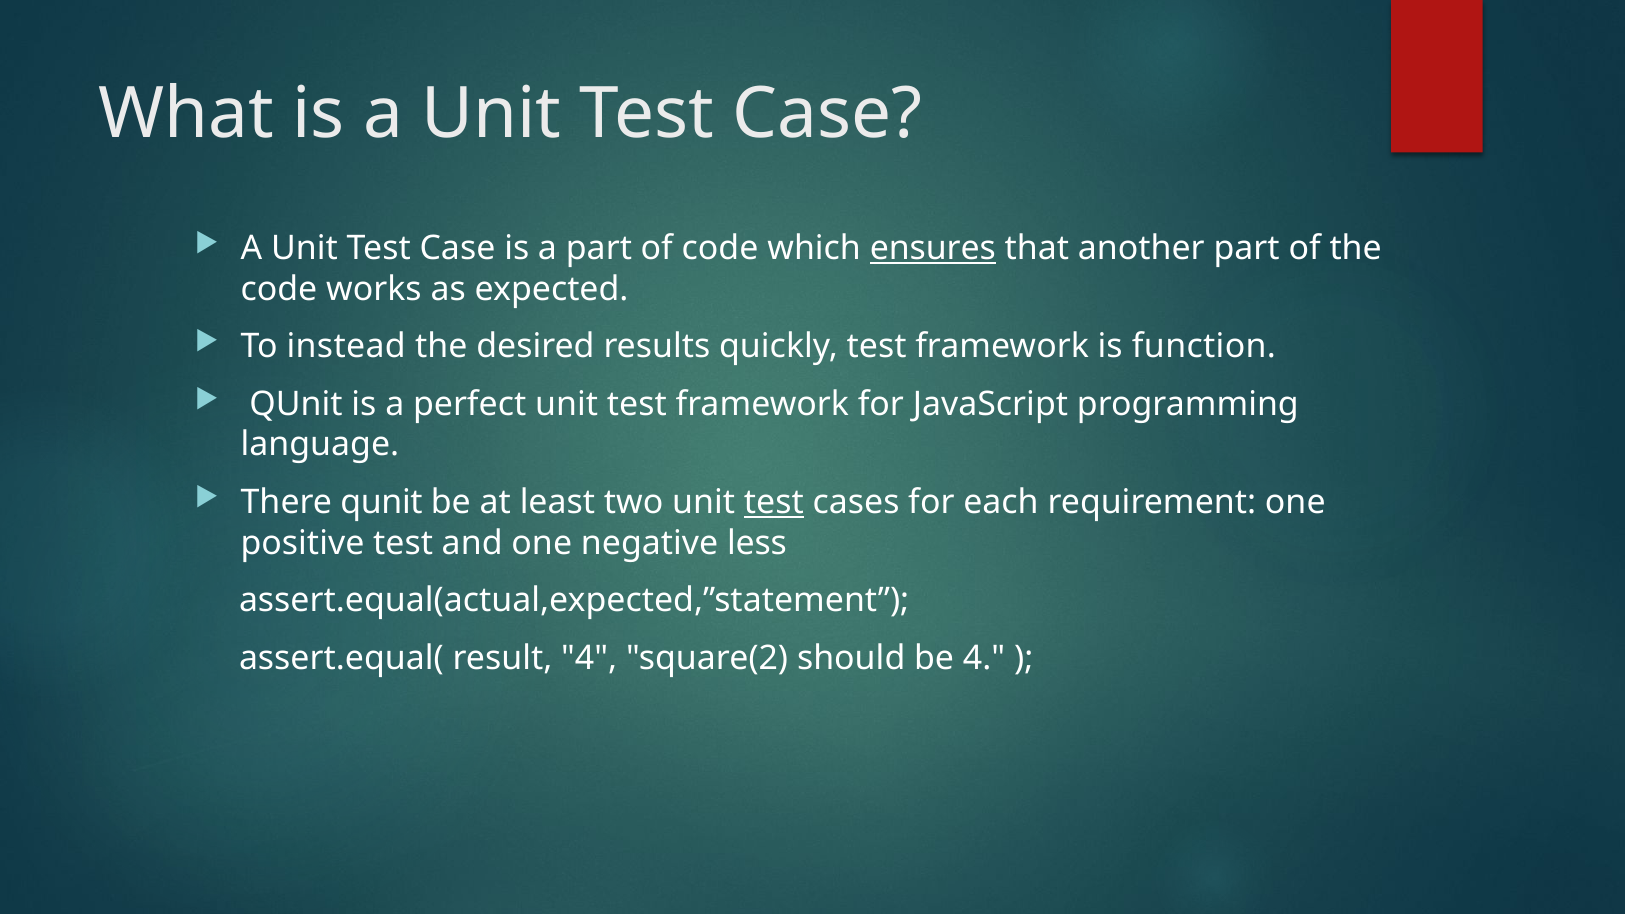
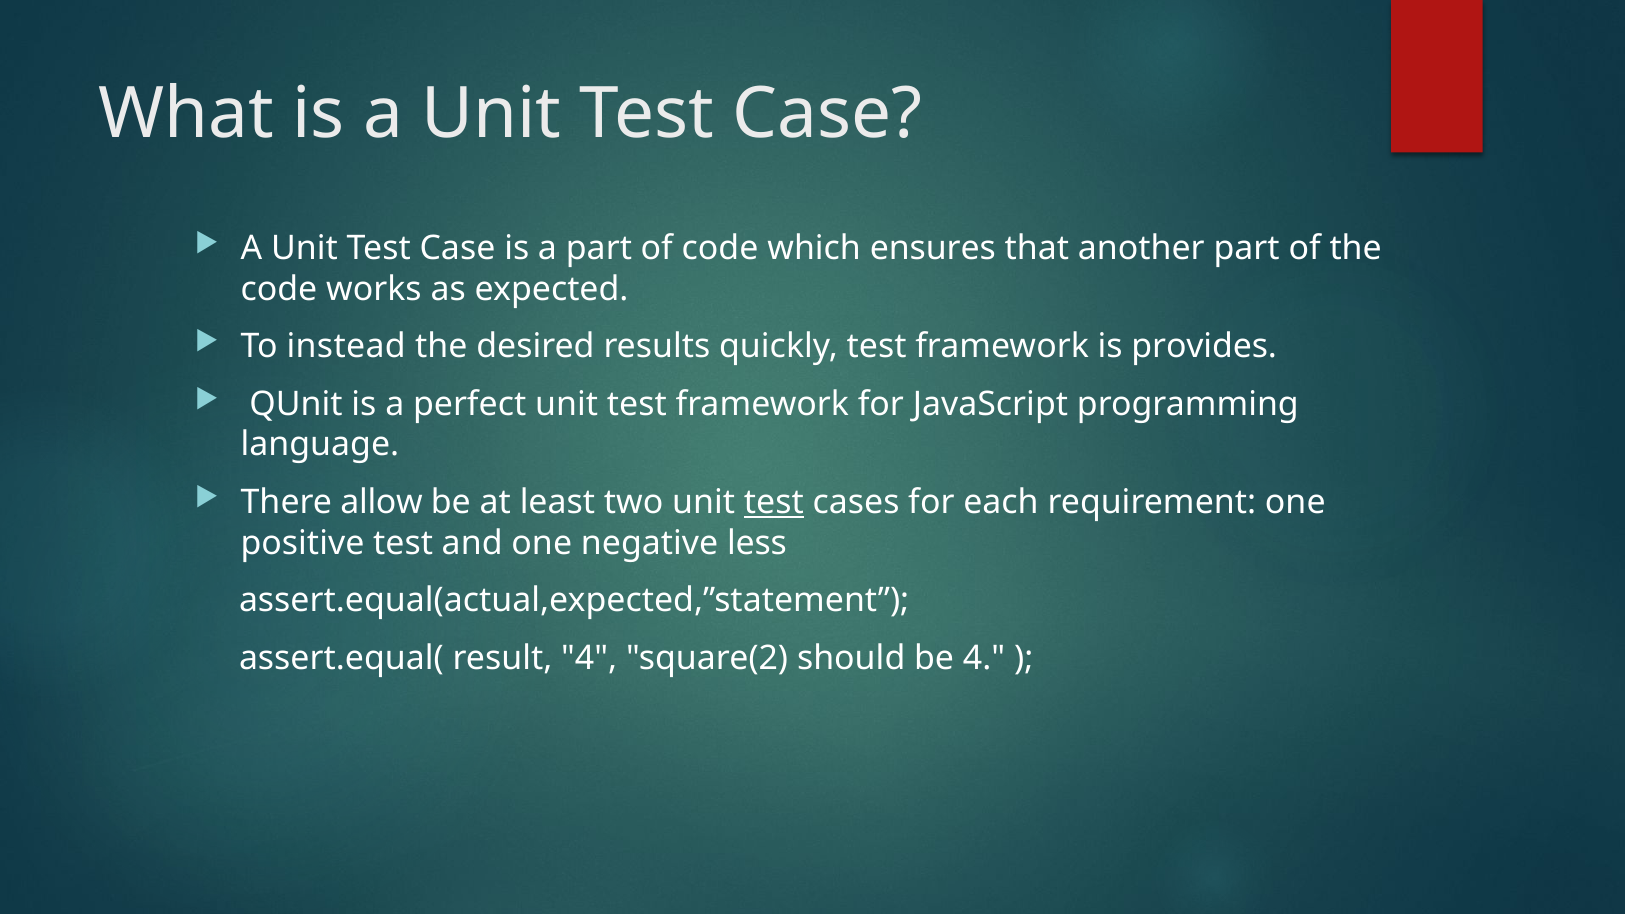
ensures underline: present -> none
function: function -> provides
There qunit: qunit -> allow
